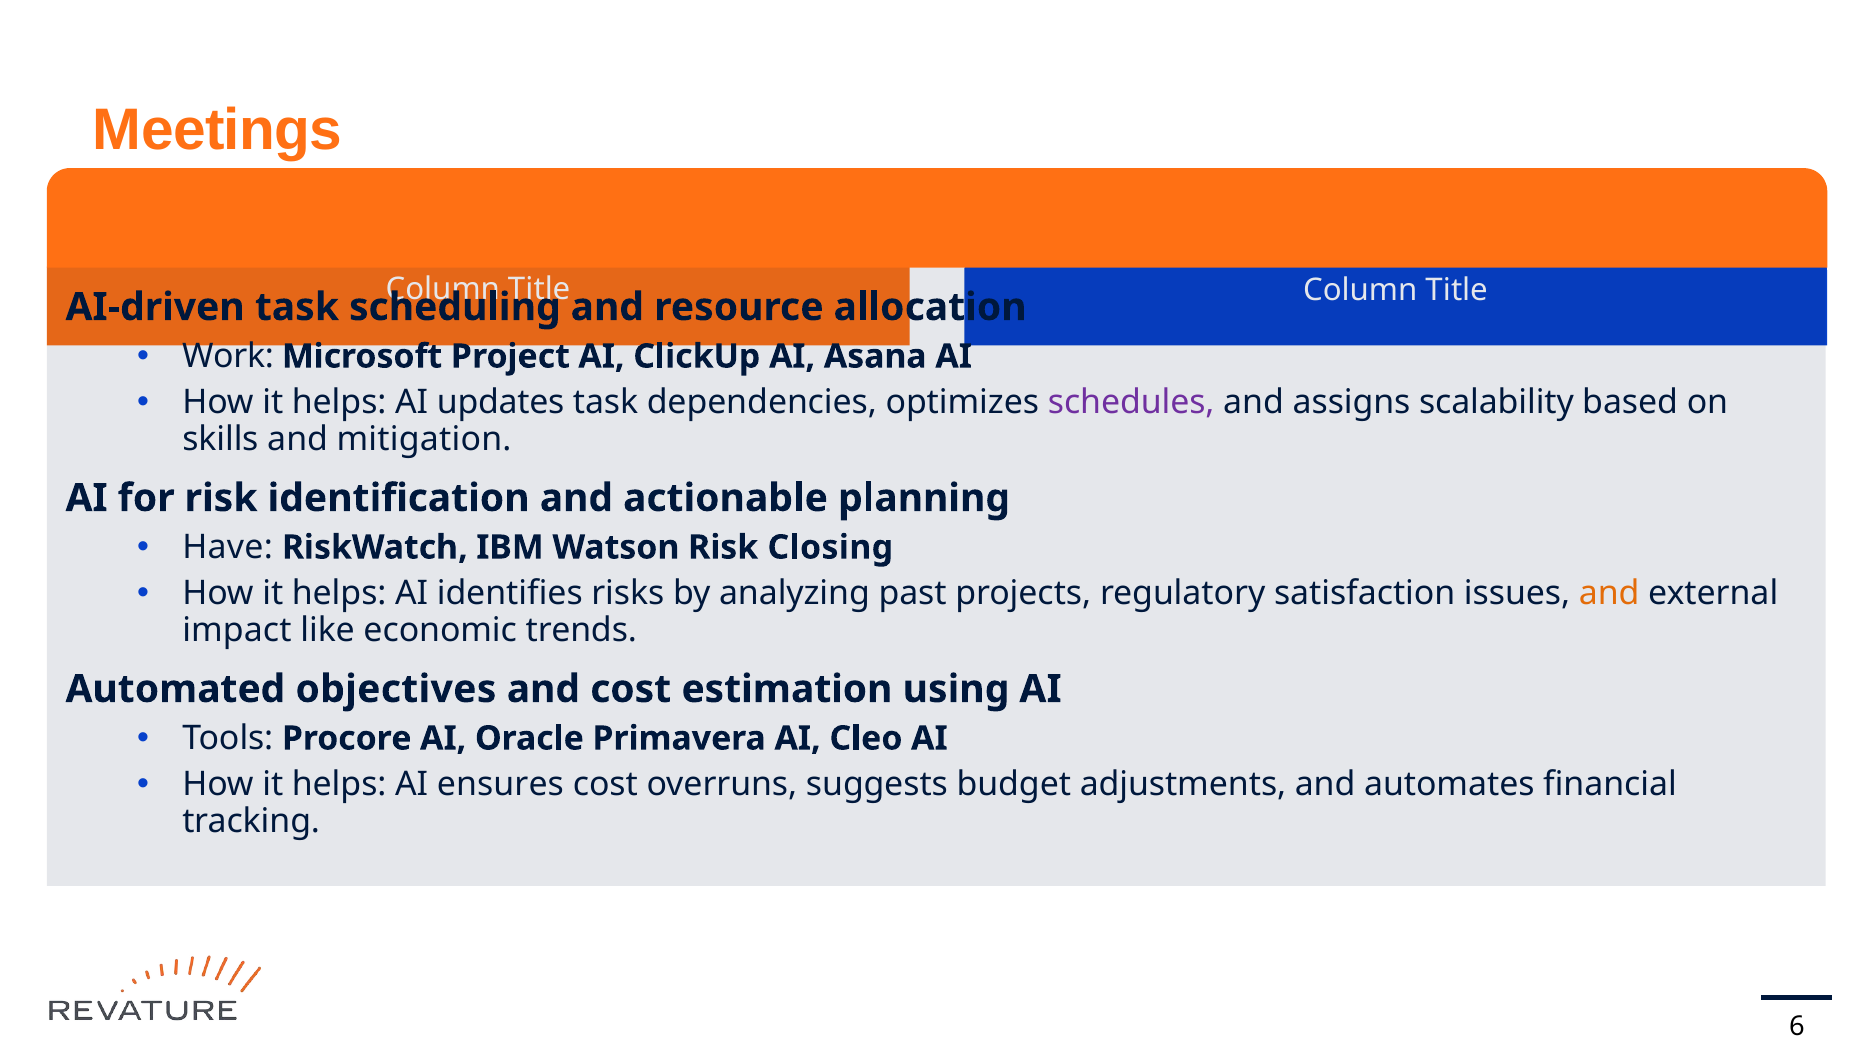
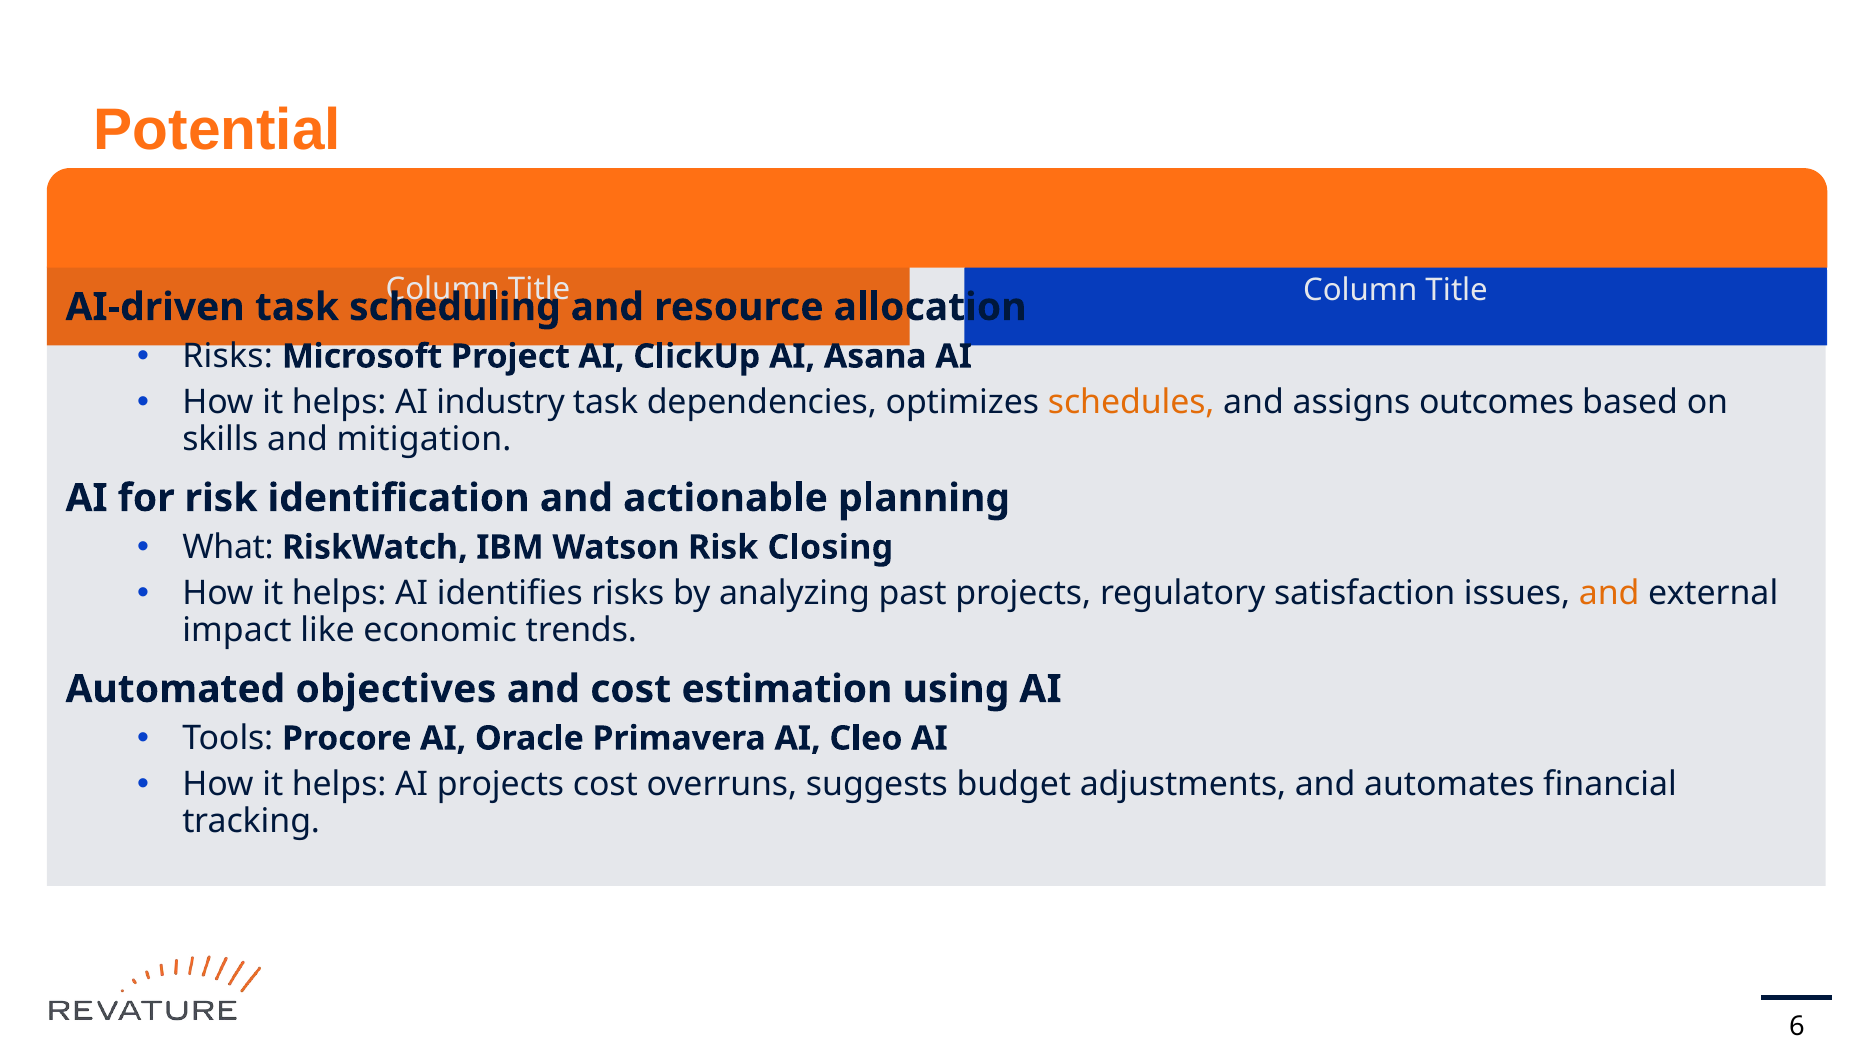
Meetings: Meetings -> Potential
Work at (228, 356): Work -> Risks
updates: updates -> industry
schedules colour: purple -> orange
scalability: scalability -> outcomes
Have: Have -> What
AI ensures: ensures -> projects
